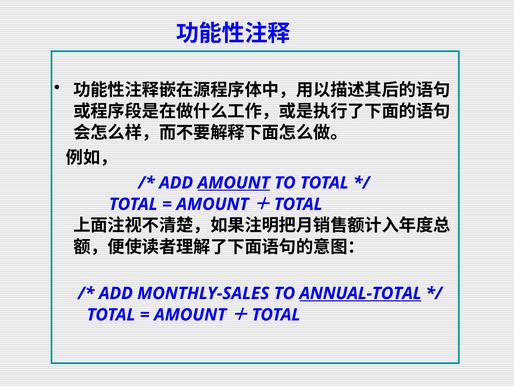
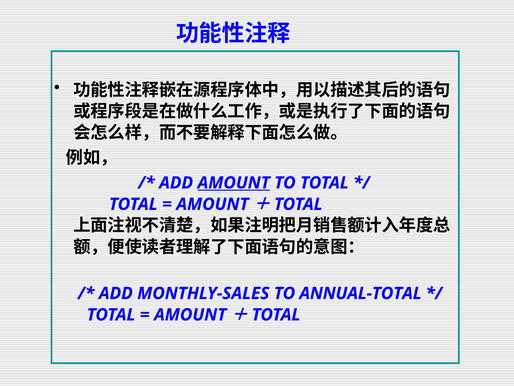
ANNUAL-TOTAL underline: present -> none
